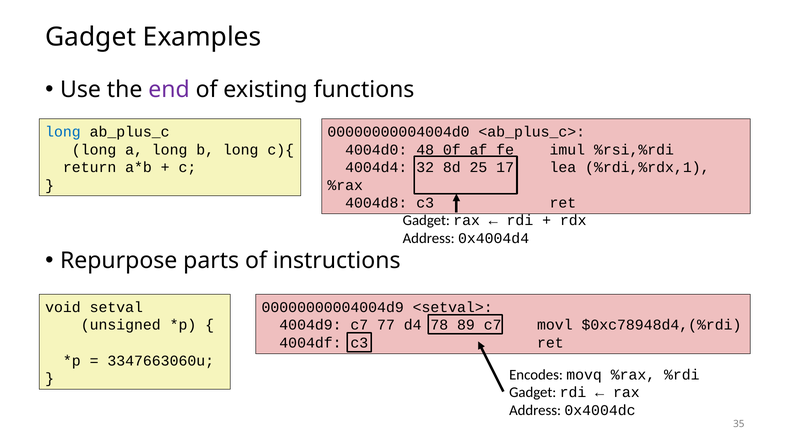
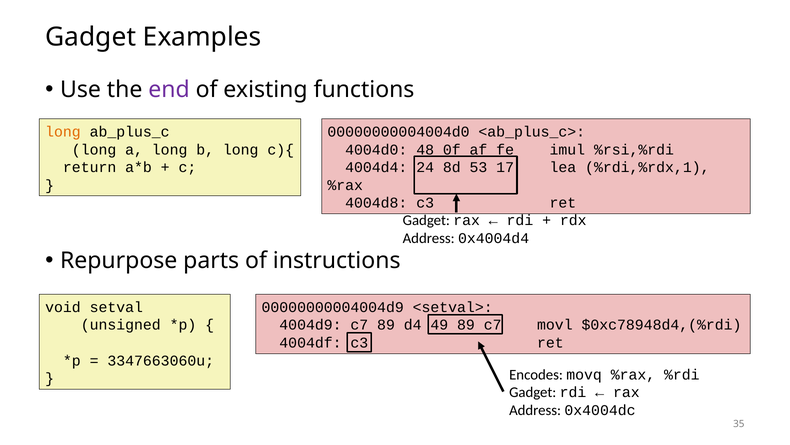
long at (63, 132) colour: blue -> orange
32: 32 -> 24
25: 25 -> 53
c7 77: 77 -> 89
78: 78 -> 49
